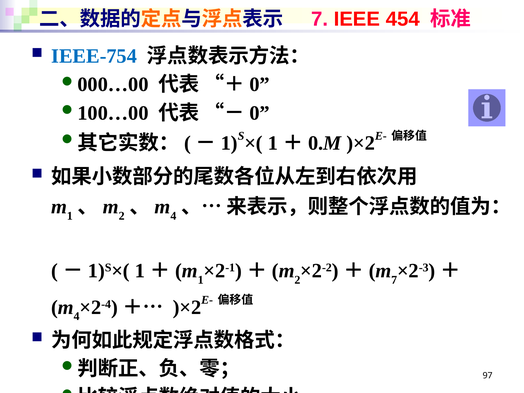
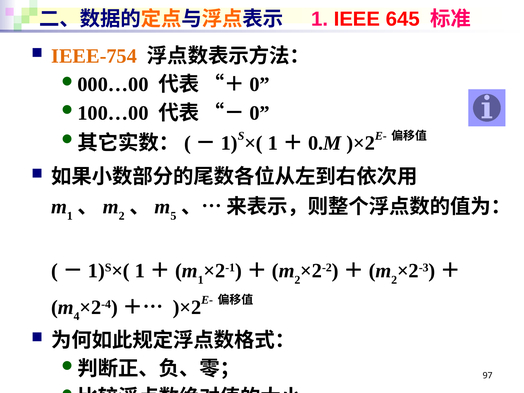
7 at (320, 19): 7 -> 1
454: 454 -> 645
IEEE-754 colour: blue -> orange
4 at (173, 216): 4 -> 5
7 at (394, 280): 7 -> 2
